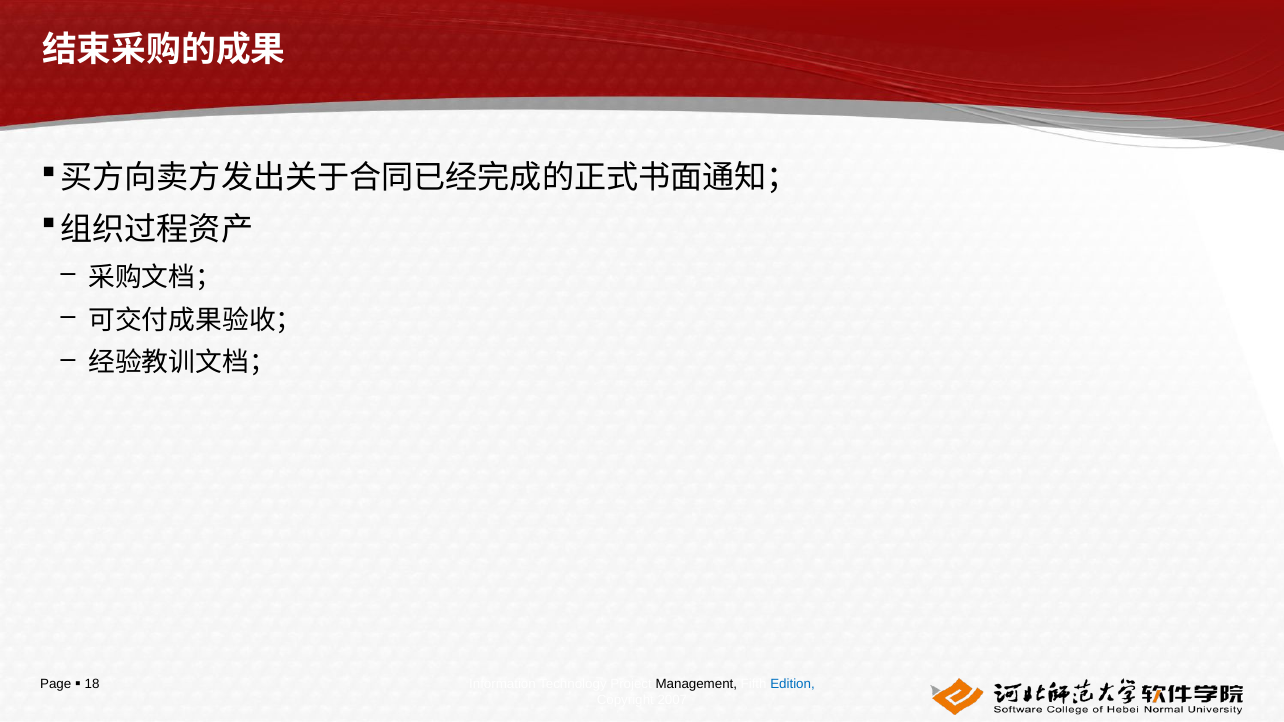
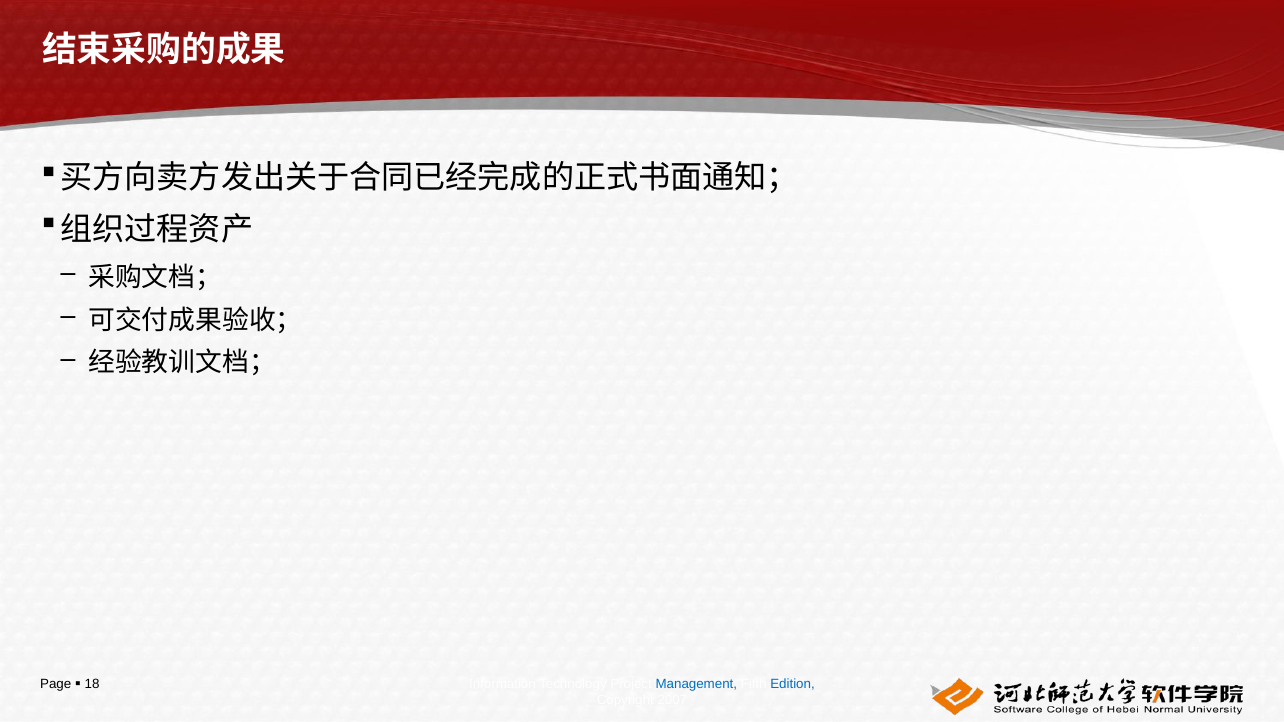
Management colour: black -> blue
